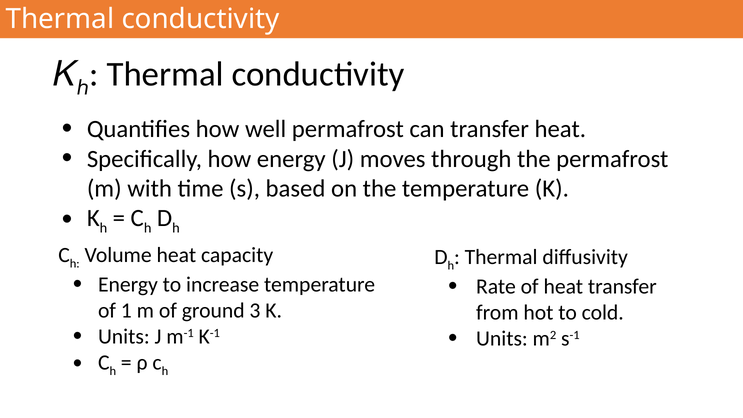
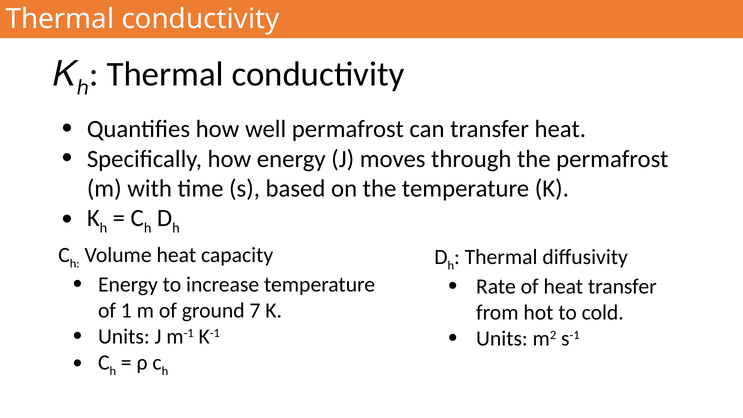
3: 3 -> 7
